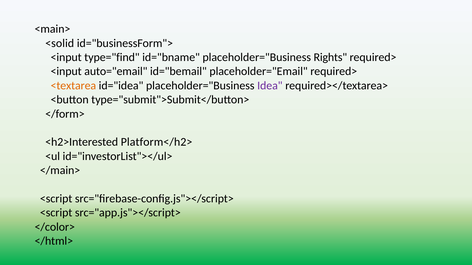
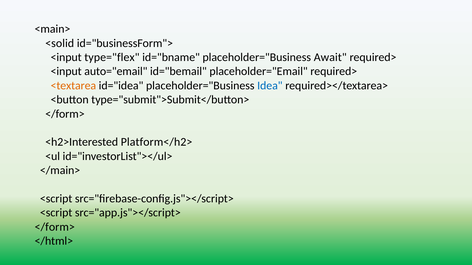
type="find: type="find -> type="flex
Rights: Rights -> Await
Idea colour: purple -> blue
</color> at (55, 227): </color> -> </form>
